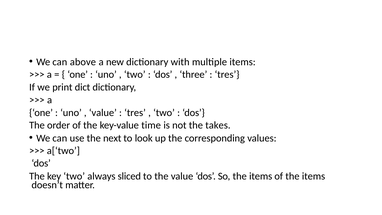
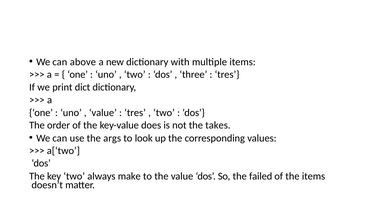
time: time -> does
next: next -> args
sliced: sliced -> make
So the items: items -> failed
